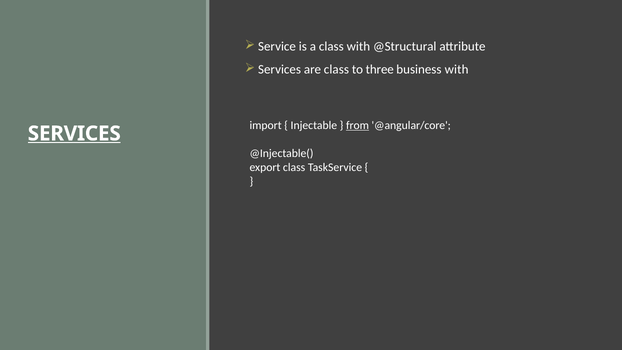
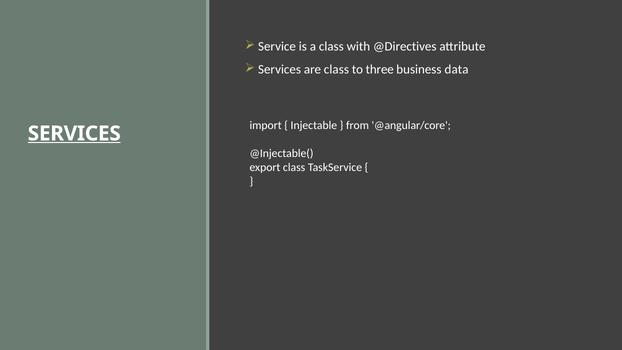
@Structural: @Structural -> @Directives
business with: with -> data
from underline: present -> none
